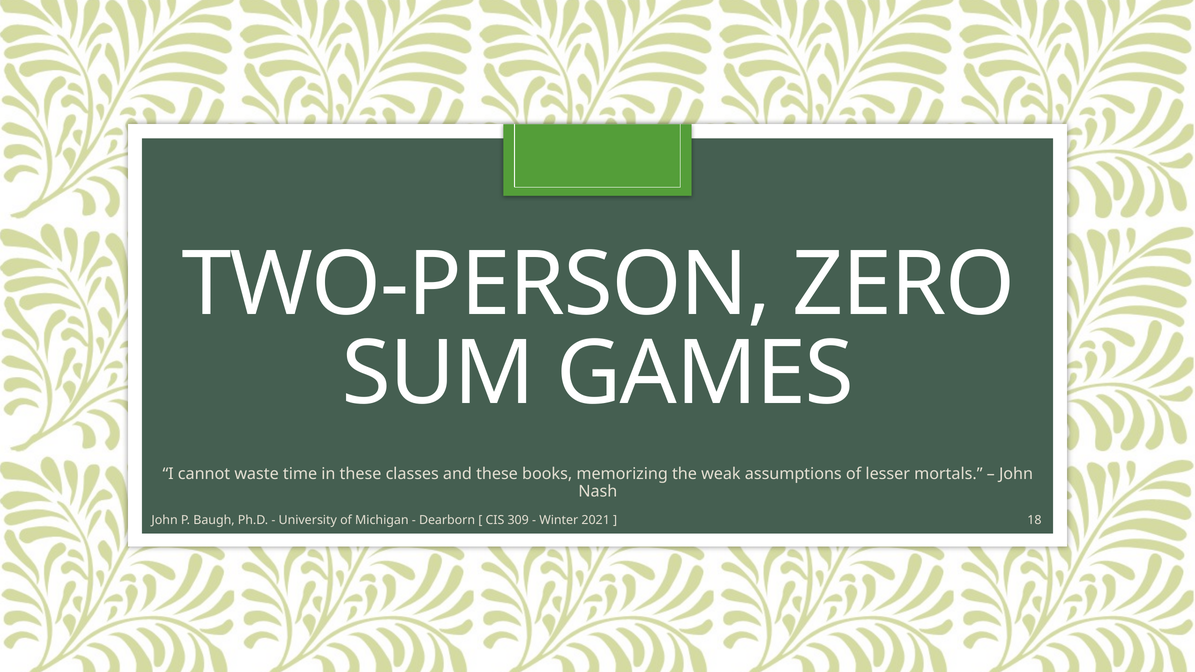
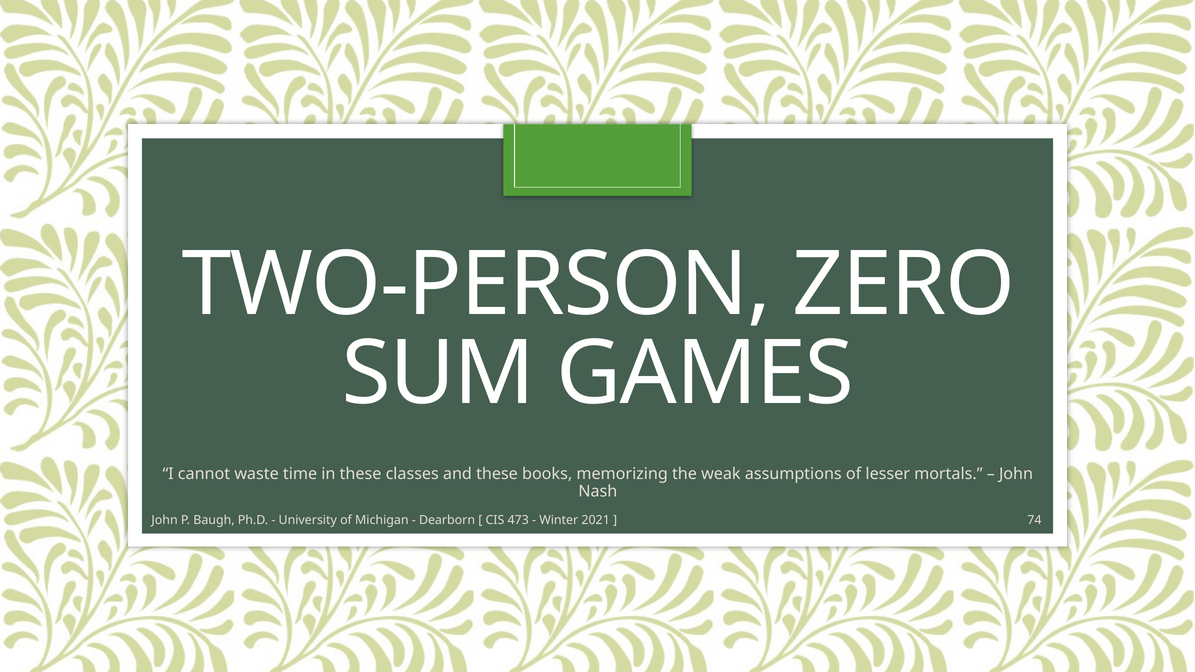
309: 309 -> 473
18: 18 -> 74
